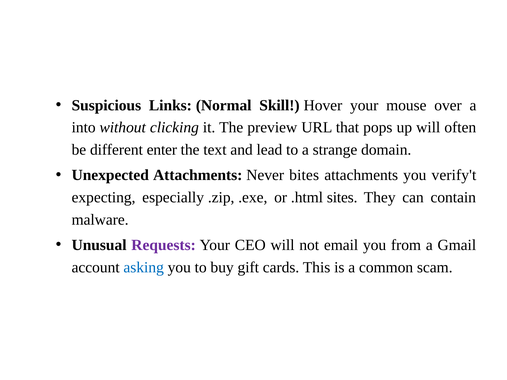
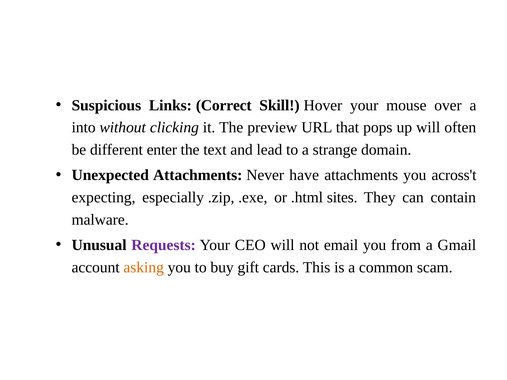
Normal: Normal -> Correct
bites: bites -> have
verify't: verify't -> across't
asking colour: blue -> orange
